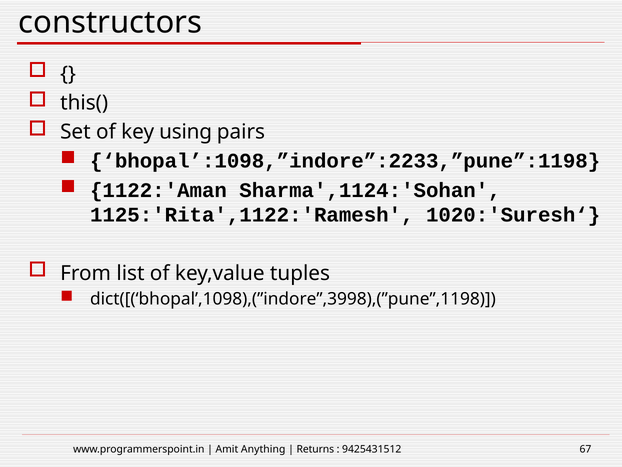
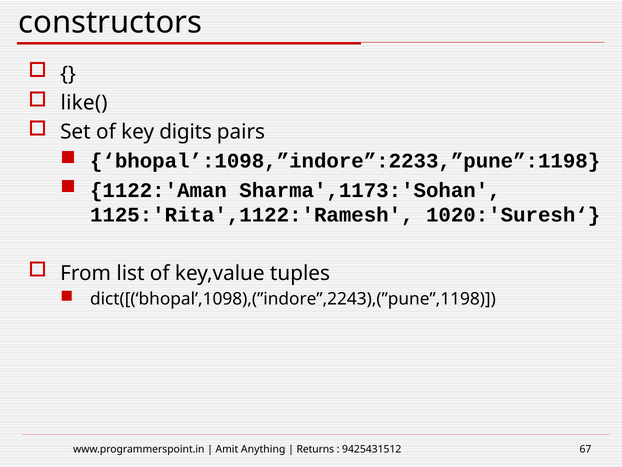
this(: this( -> like(
using: using -> digits
Sharma',1124:'Sohan: Sharma',1124:'Sohan -> Sharma',1173:'Sohan
dict([(‘bhopal’,1098),(”indore”,3998),(”pune”,1198: dict([(‘bhopal’,1098),(”indore”,3998),(”pune”,1198 -> dict([(‘bhopal’,1098),(”indore”,2243),(”pune”,1198
